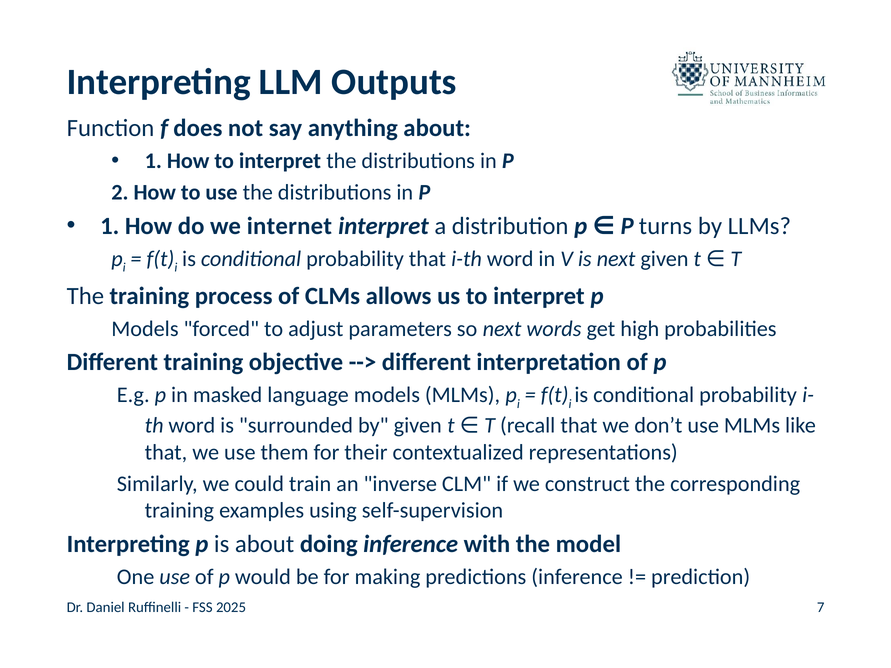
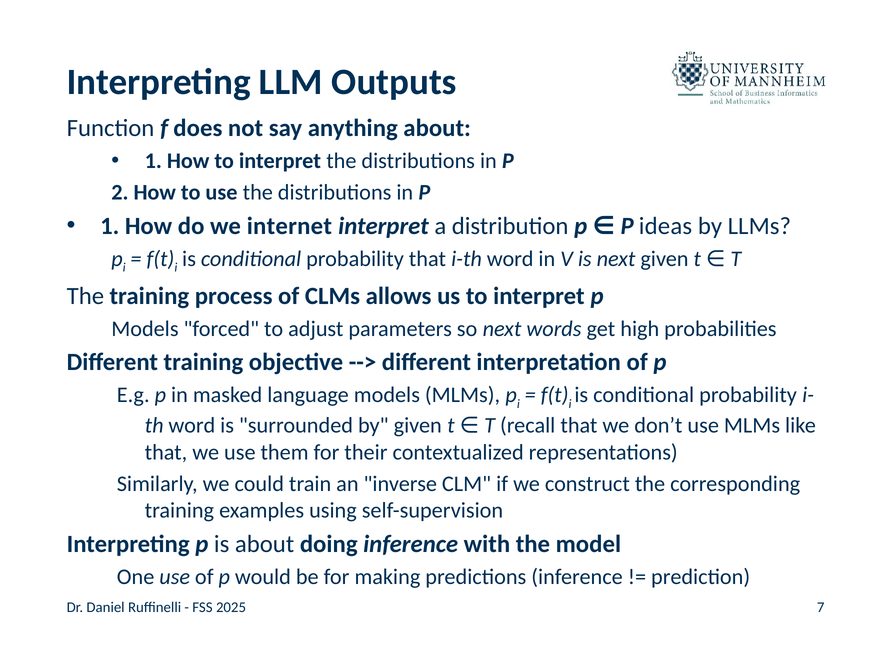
turns: turns -> ideas
